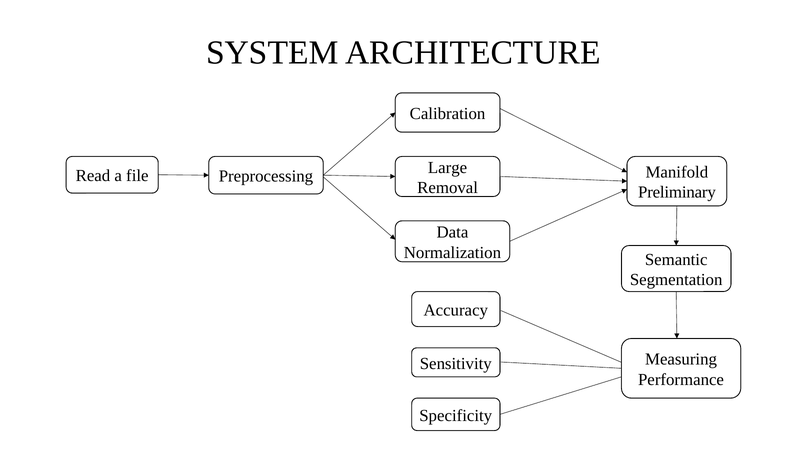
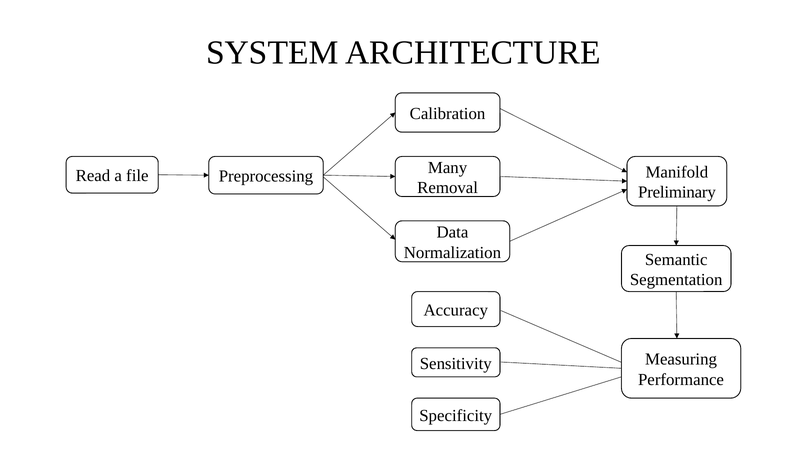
Large: Large -> Many
